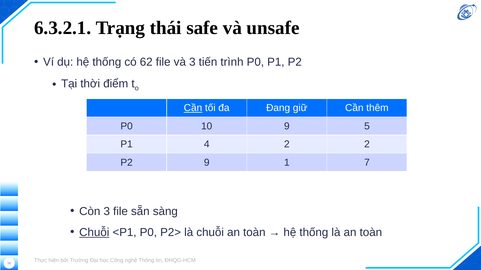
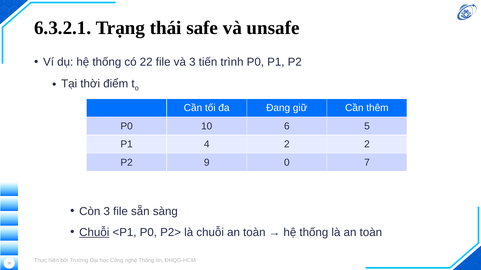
62: 62 -> 22
Cần at (193, 108) underline: present -> none
10 9: 9 -> 6
1: 1 -> 0
